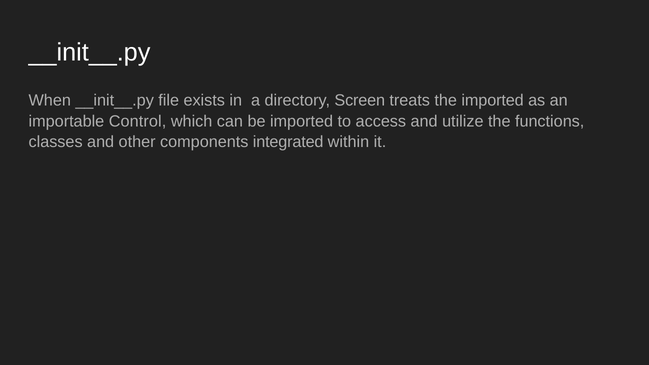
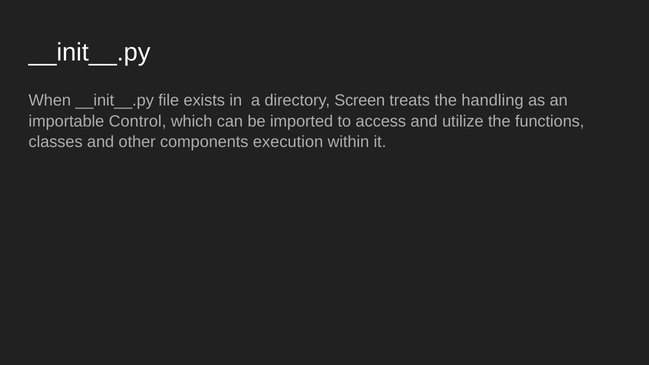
the imported: imported -> handling
integrated: integrated -> execution
